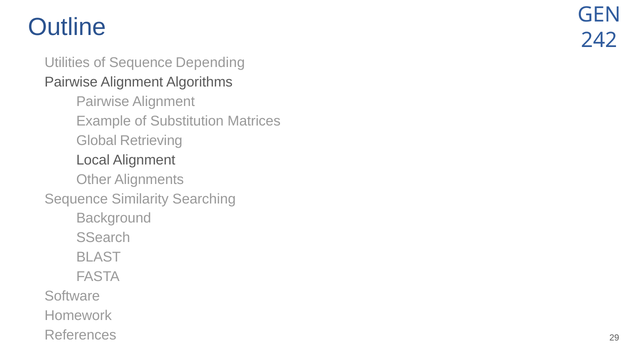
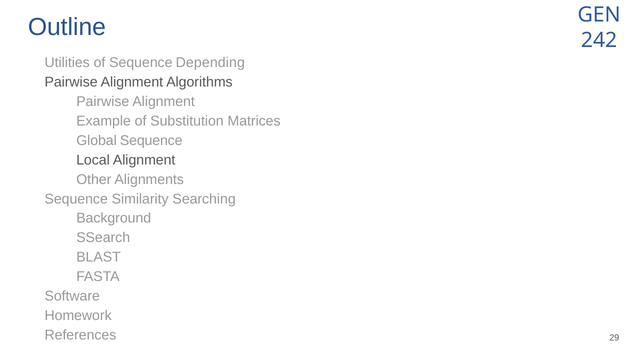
Global Retrieving: Retrieving -> Sequence
